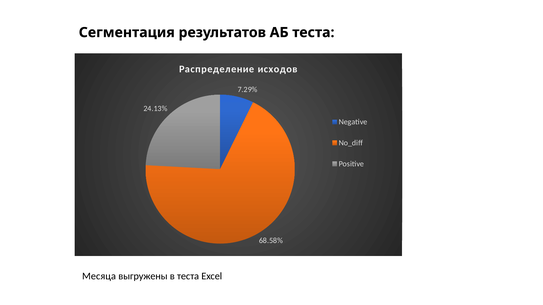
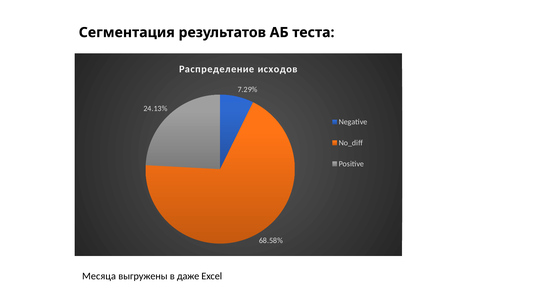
в теста: теста -> даже
